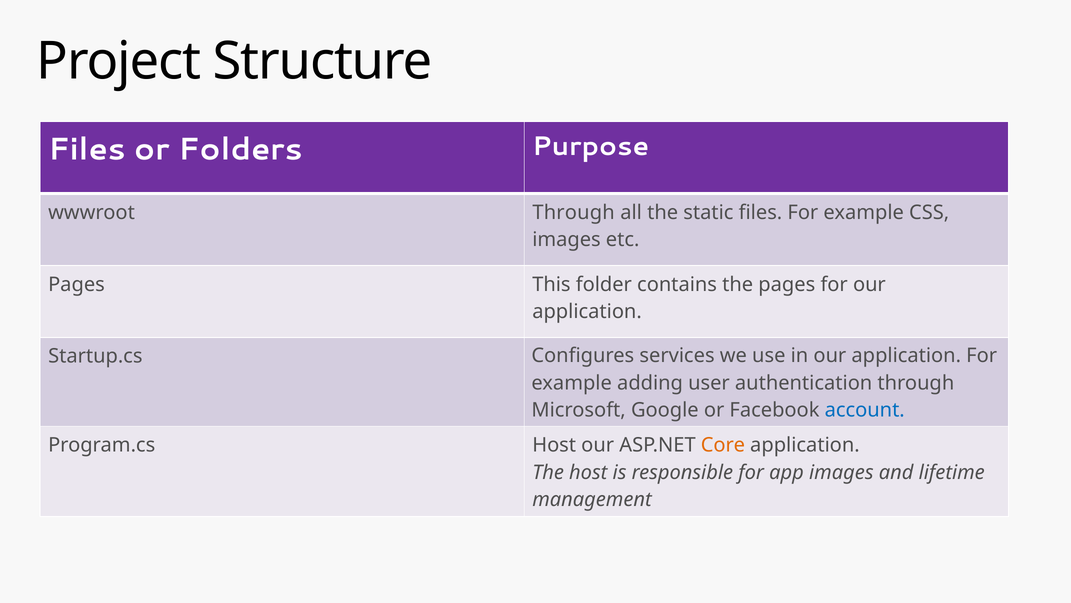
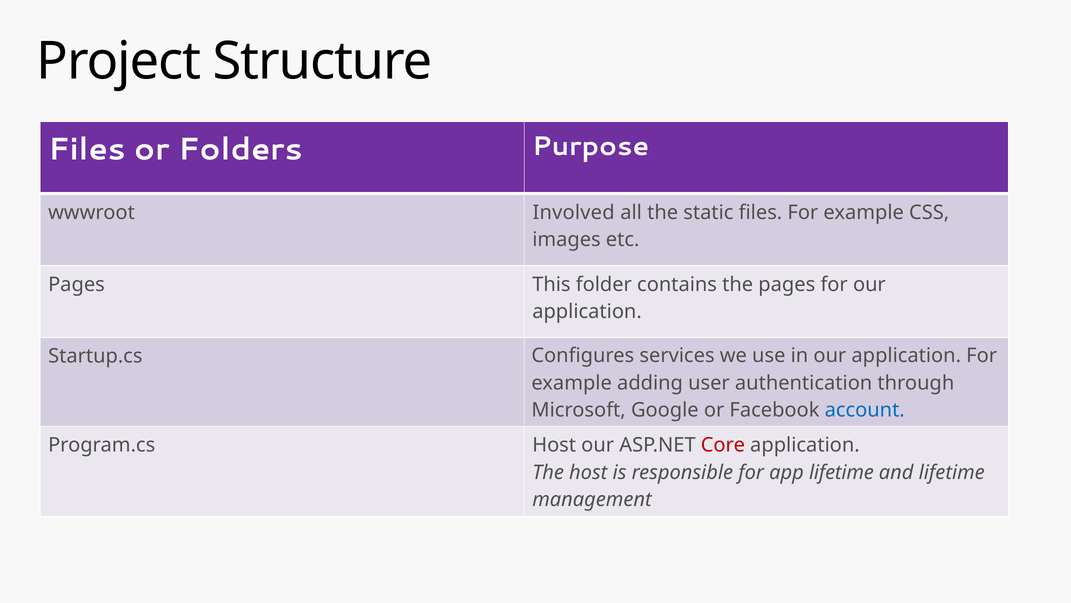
wwwroot Through: Through -> Involved
Core colour: orange -> red
app images: images -> lifetime
